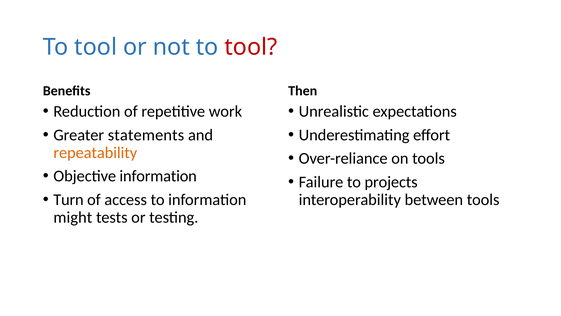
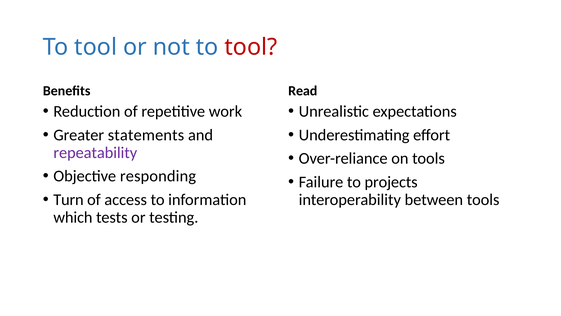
Then: Then -> Read
repeatability colour: orange -> purple
Objective information: information -> responding
might: might -> which
